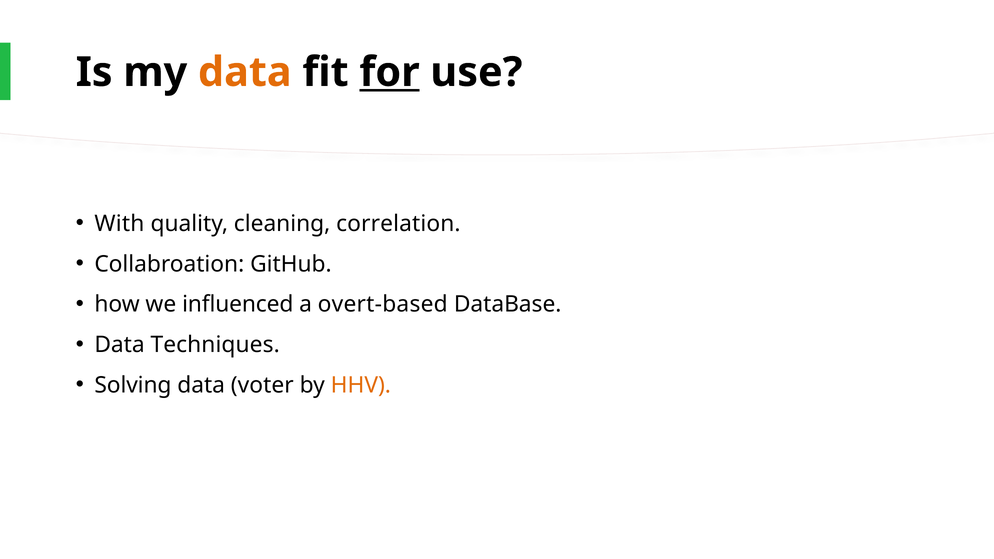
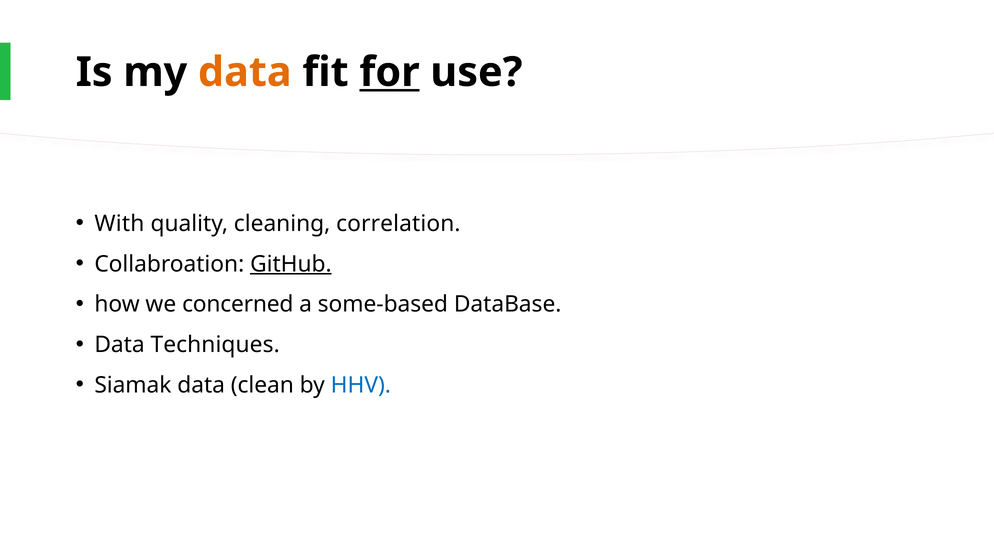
GitHub underline: none -> present
influenced: influenced -> concerned
overt-based: overt-based -> some-based
Solving: Solving -> Siamak
voter: voter -> clean
HHV colour: orange -> blue
